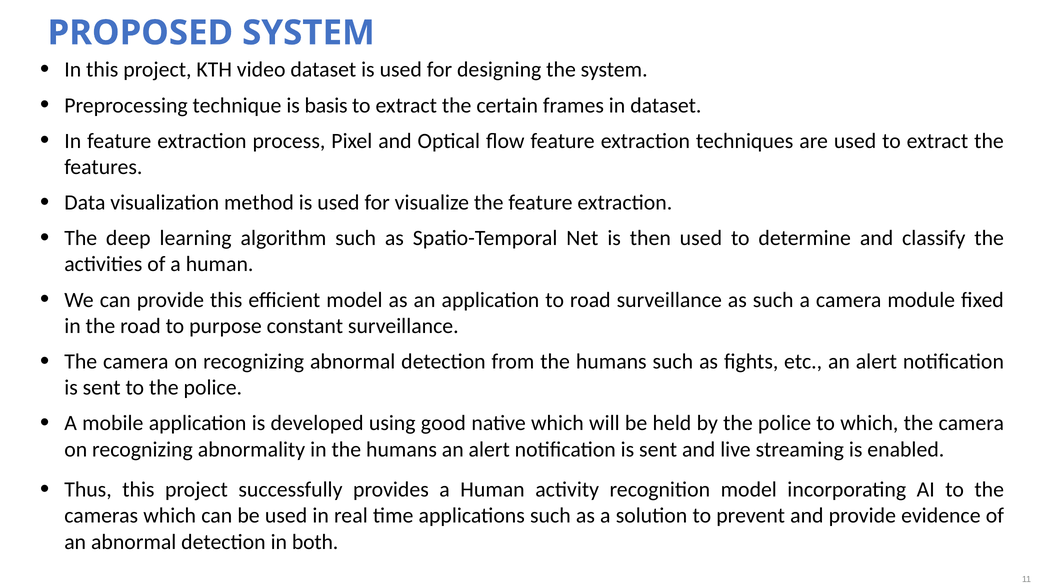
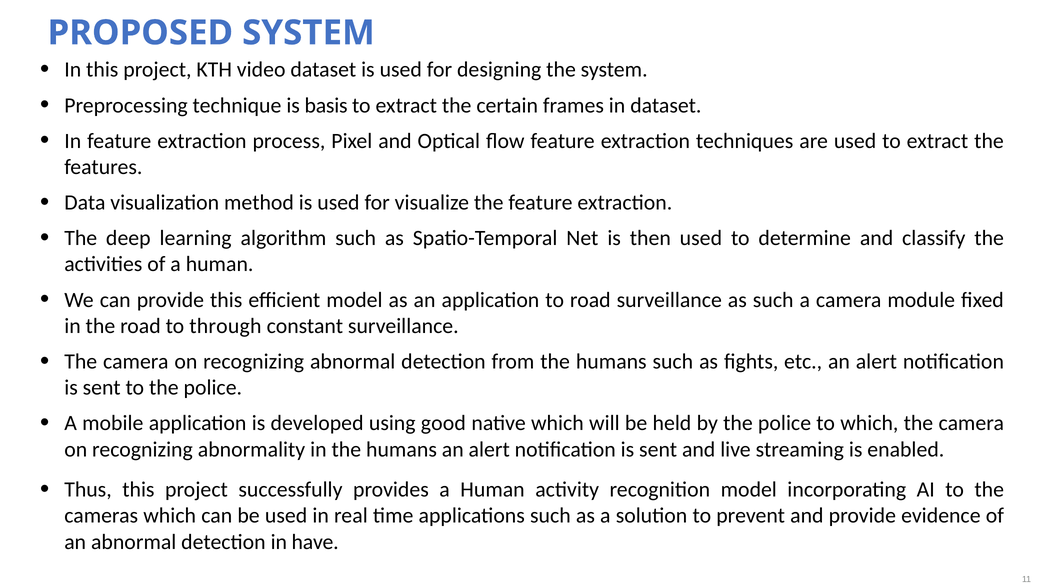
purpose: purpose -> through
both: both -> have
